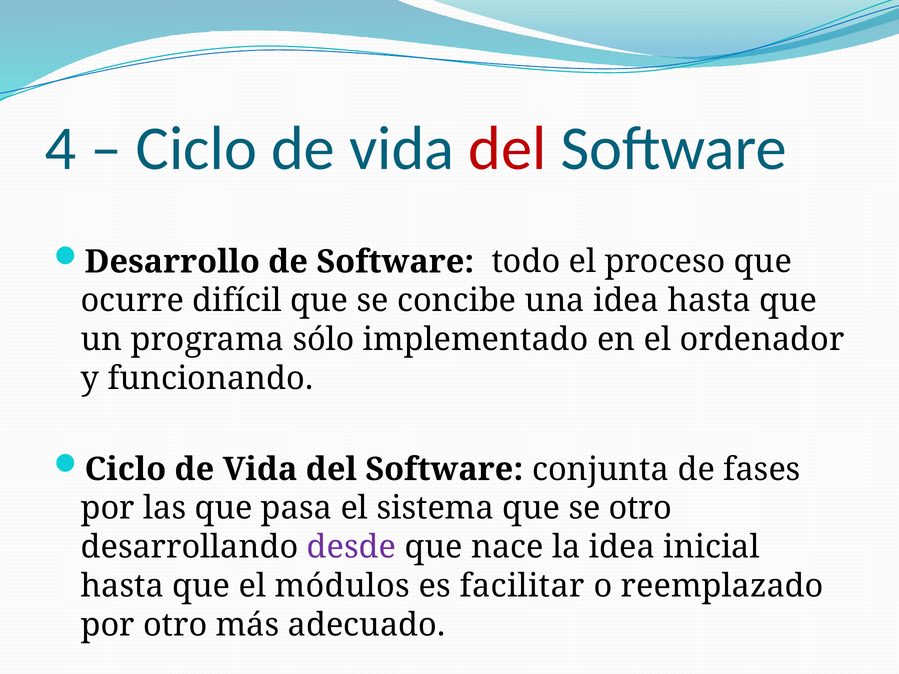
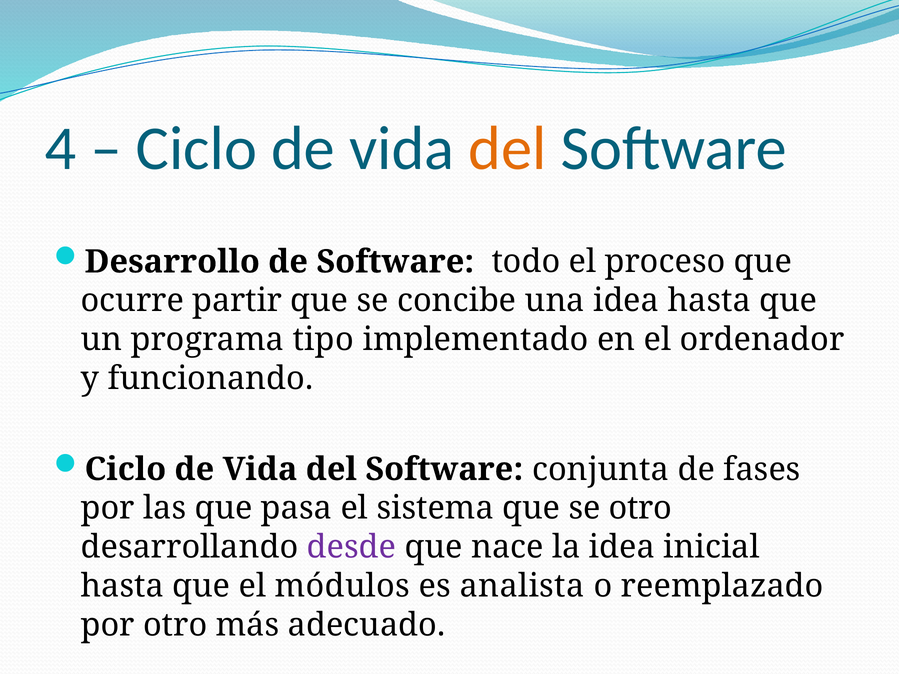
del at (507, 148) colour: red -> orange
difícil: difícil -> partir
sólo: sólo -> tipo
facilitar: facilitar -> analista
